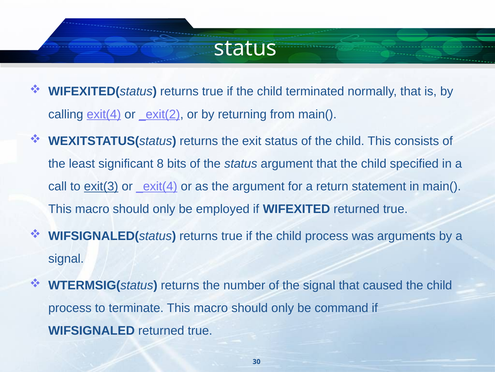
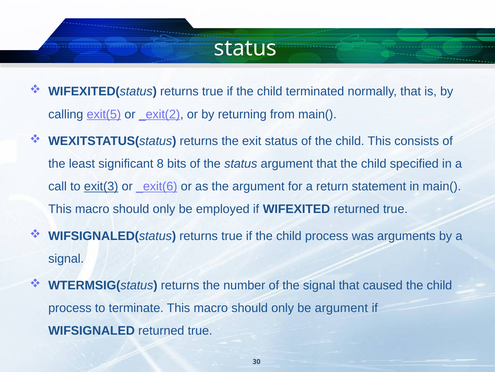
exit(4: exit(4 -> exit(5
_exit(4: _exit(4 -> _exit(6
be command: command -> argument
